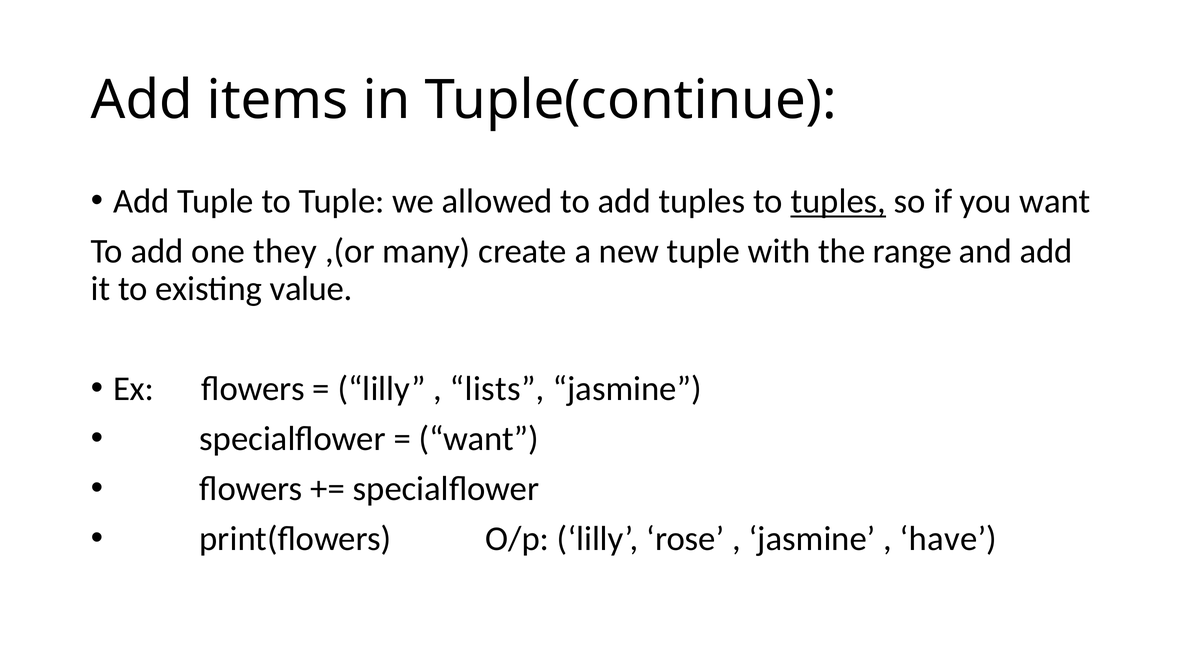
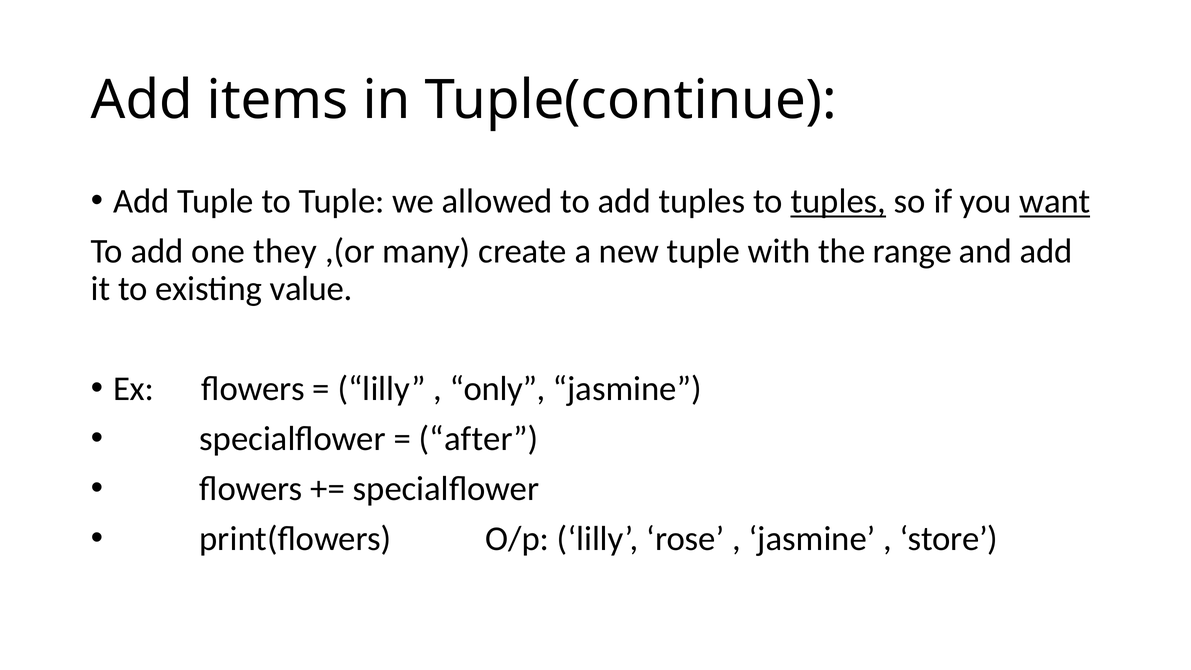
want at (1055, 201) underline: none -> present
lists: lists -> only
want at (479, 439): want -> after
have: have -> store
